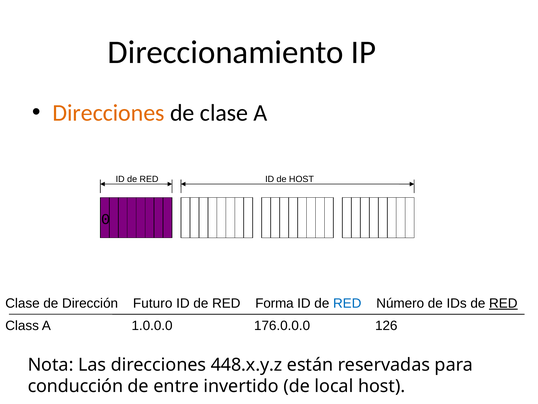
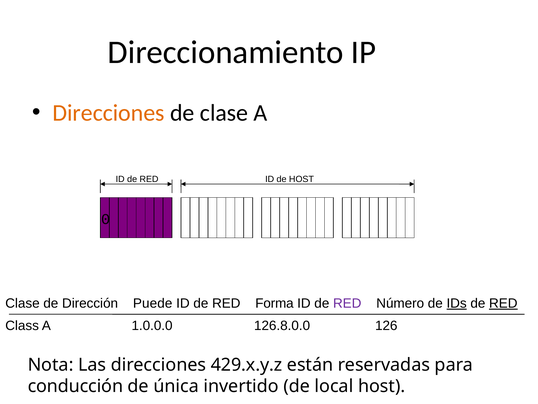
Futuro: Futuro -> Puede
RED at (347, 303) colour: blue -> purple
IDs underline: none -> present
176.0.0.0: 176.0.0.0 -> 126.8.0.0
448.x.y.z: 448.x.y.z -> 429.x.y.z
entre: entre -> única
